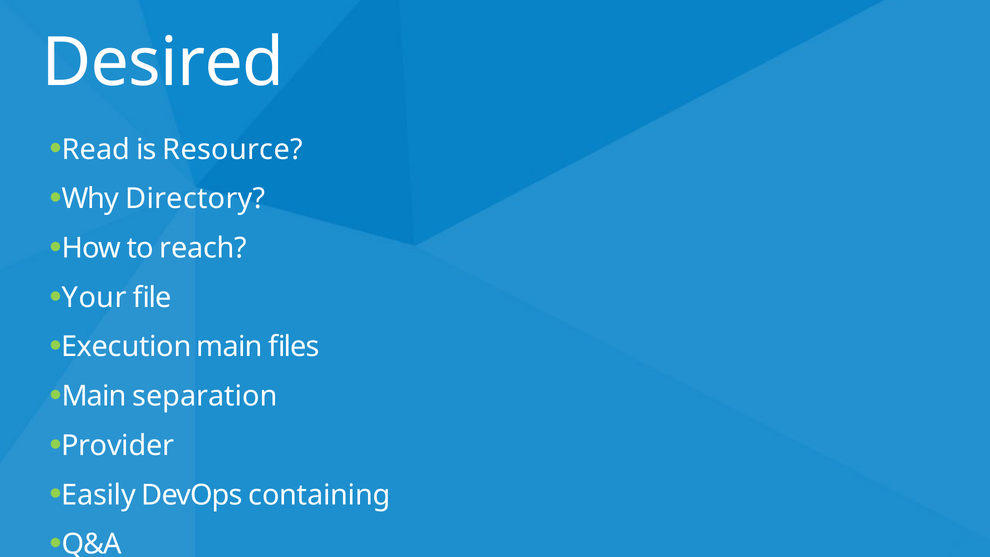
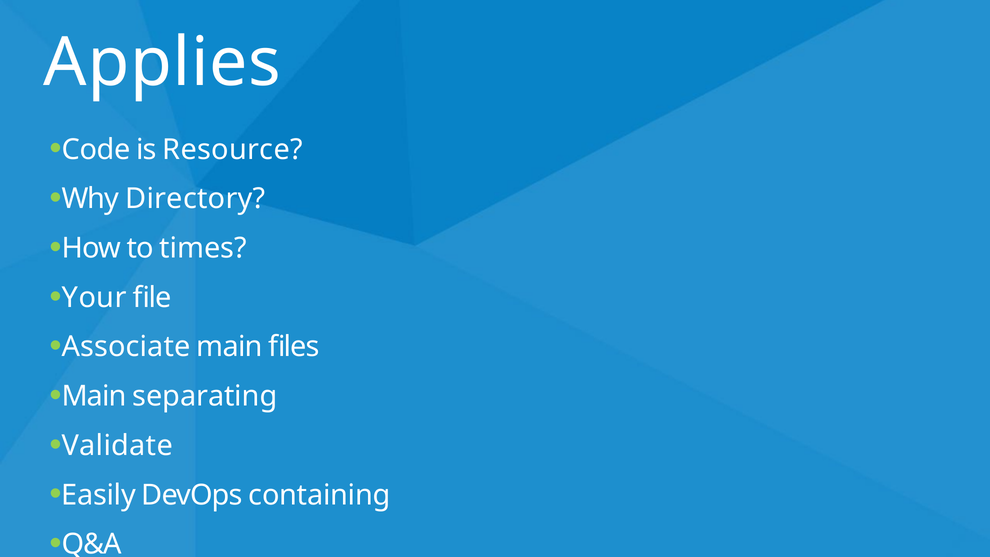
Desired: Desired -> Applies
Read: Read -> Code
reach: reach -> times
Execution: Execution -> Associate
separation: separation -> separating
Provider: Provider -> Validate
